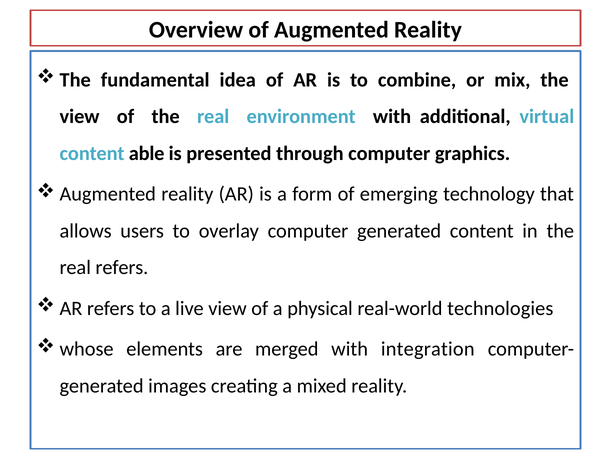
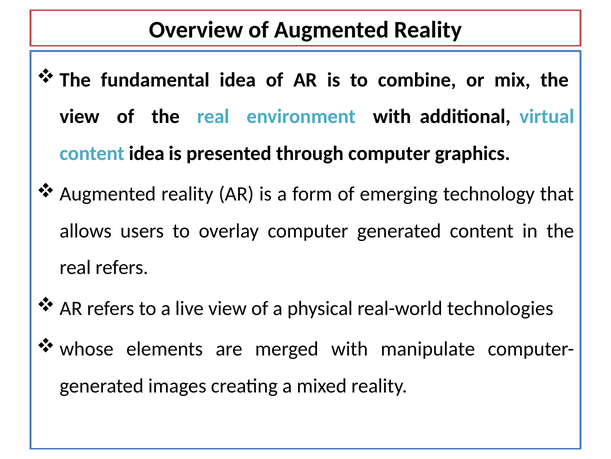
content able: able -> idea
integration: integration -> manipulate
